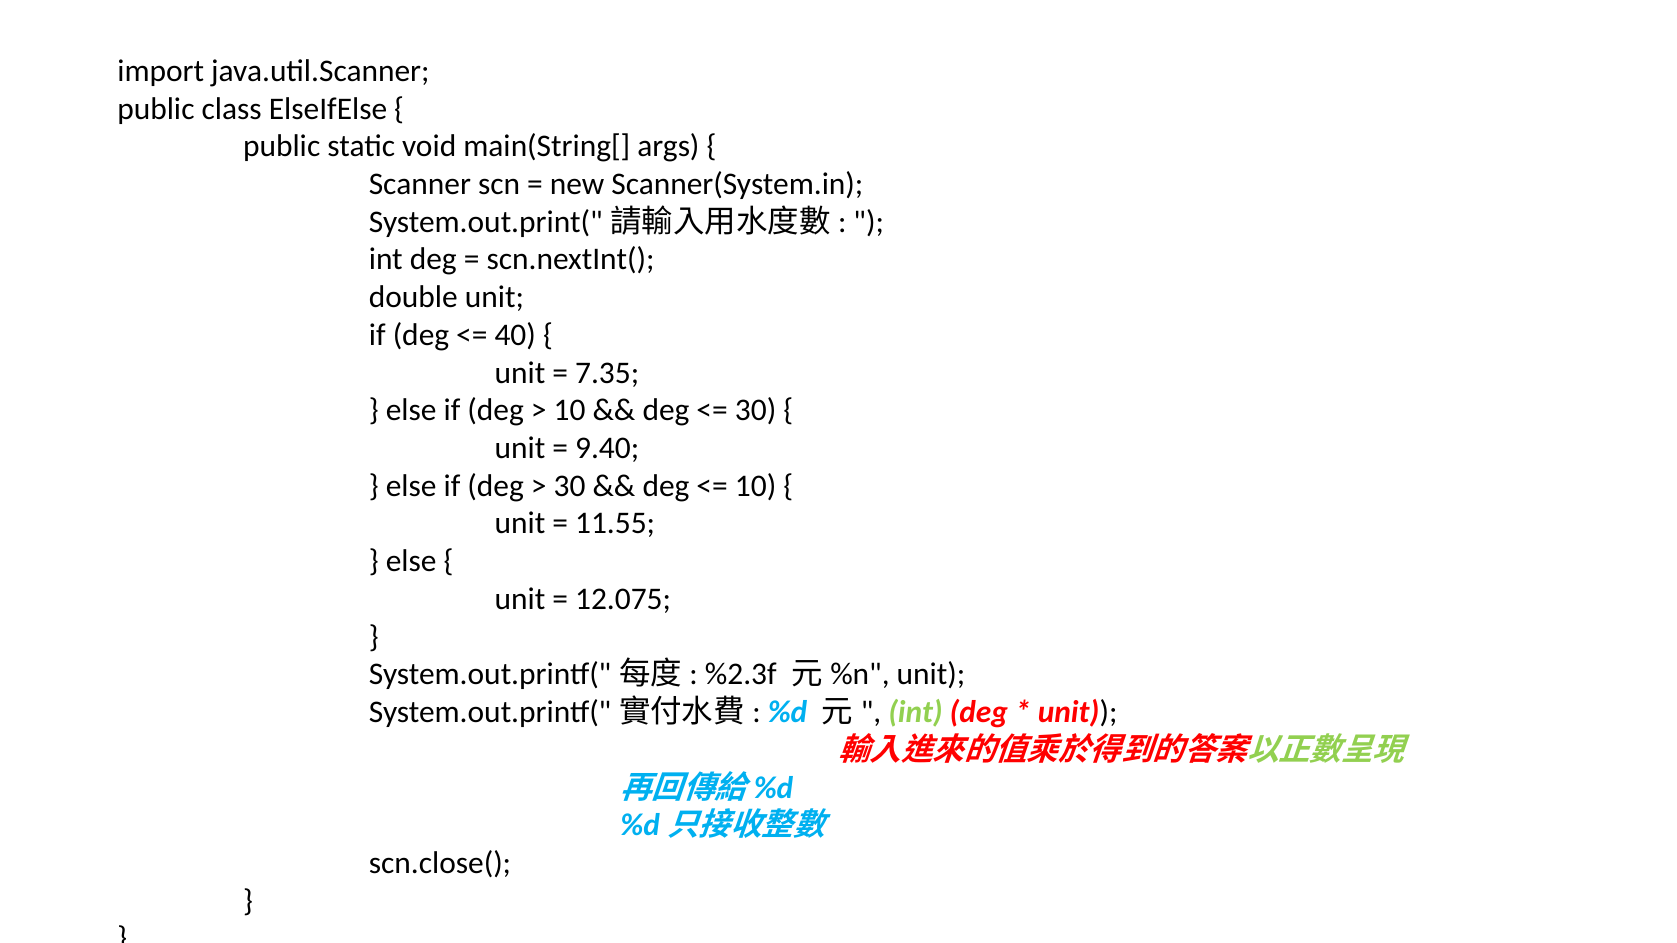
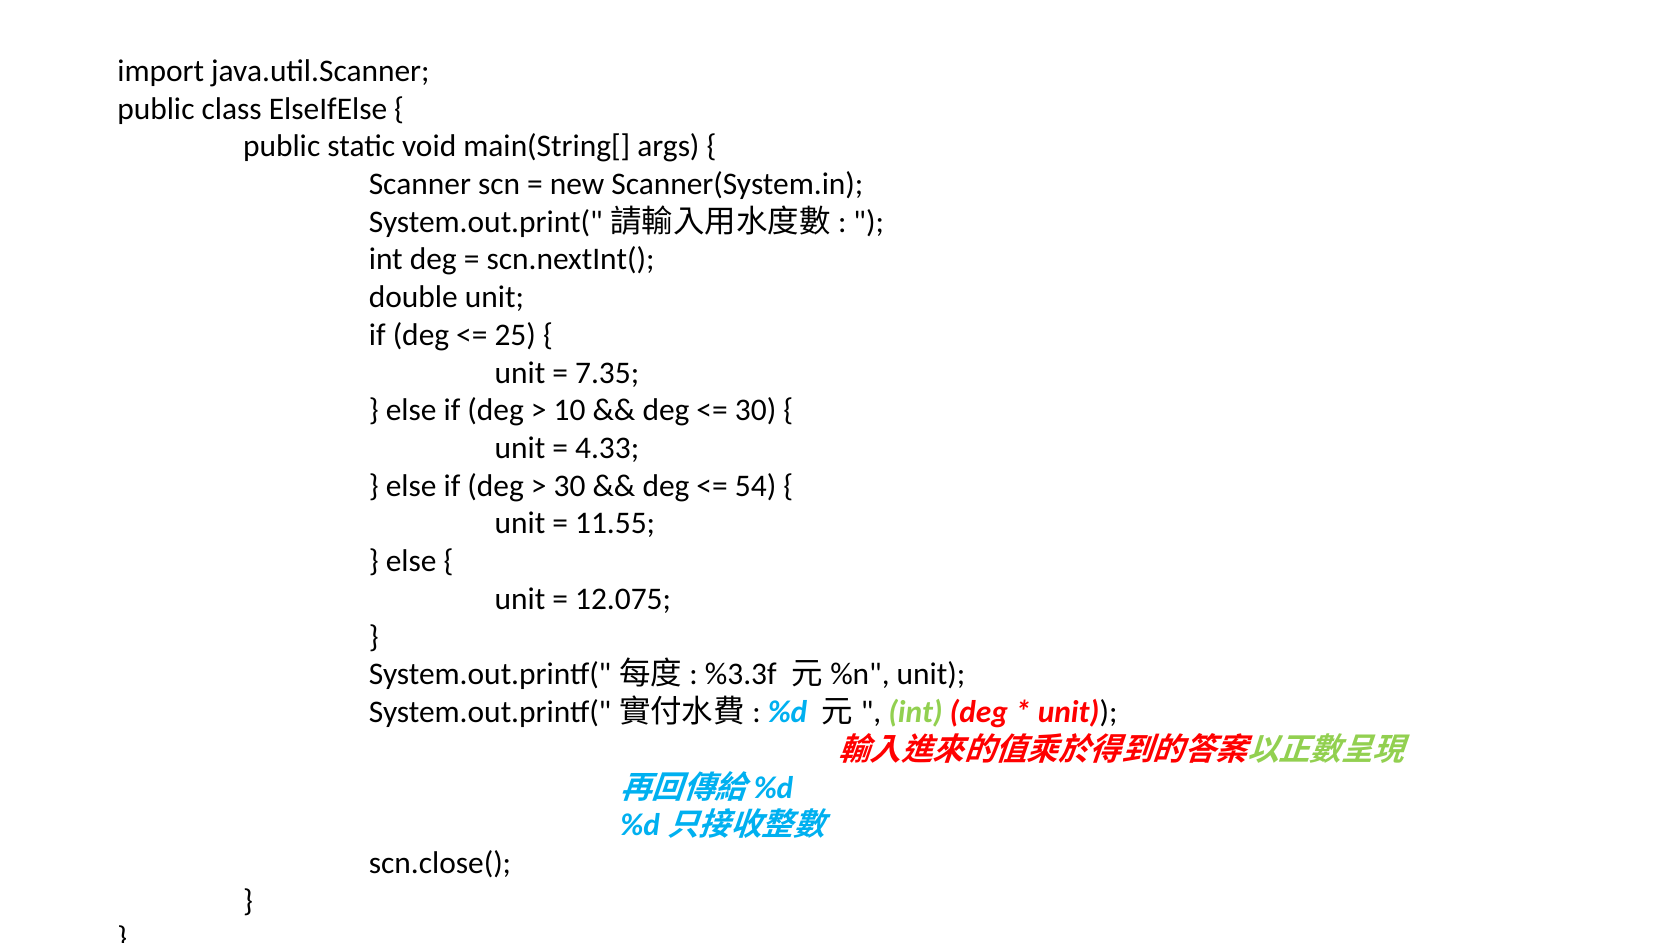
40: 40 -> 25
9.40: 9.40 -> 4.33
10 at (756, 486): 10 -> 54
%2.3f: %2.3f -> %3.3f
